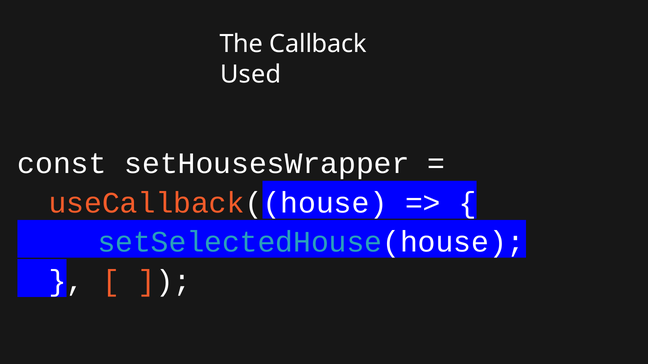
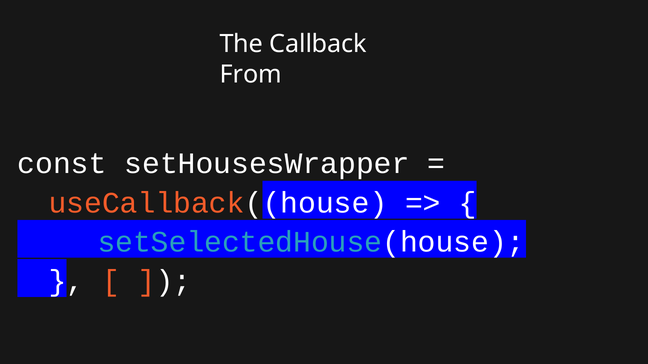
Used: Used -> From
